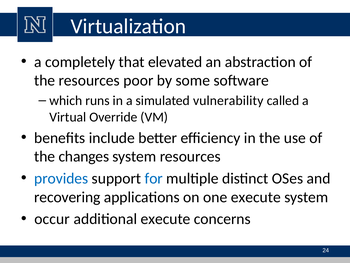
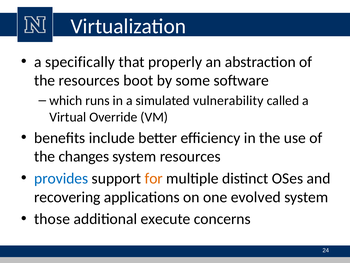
completely: completely -> specifically
elevated: elevated -> properly
poor: poor -> boot
for colour: blue -> orange
one execute: execute -> evolved
occur: occur -> those
